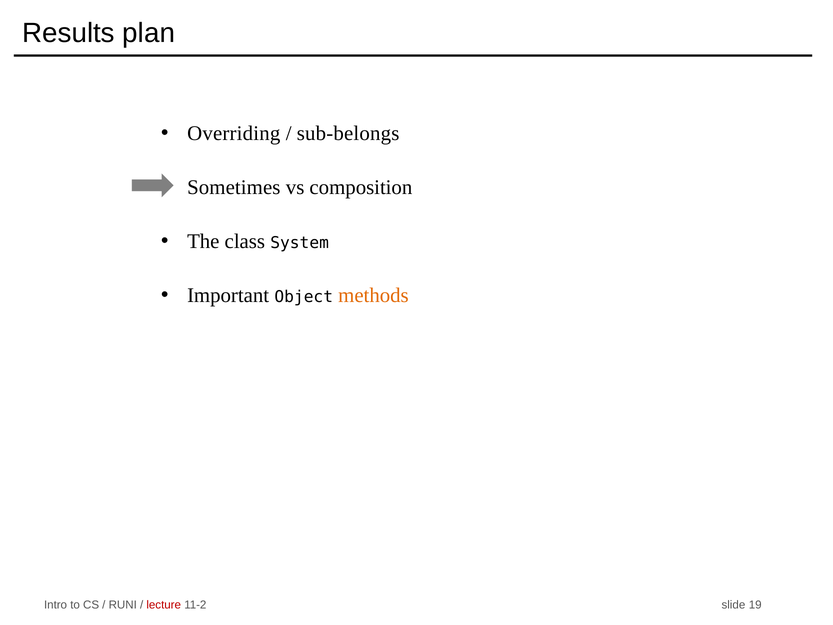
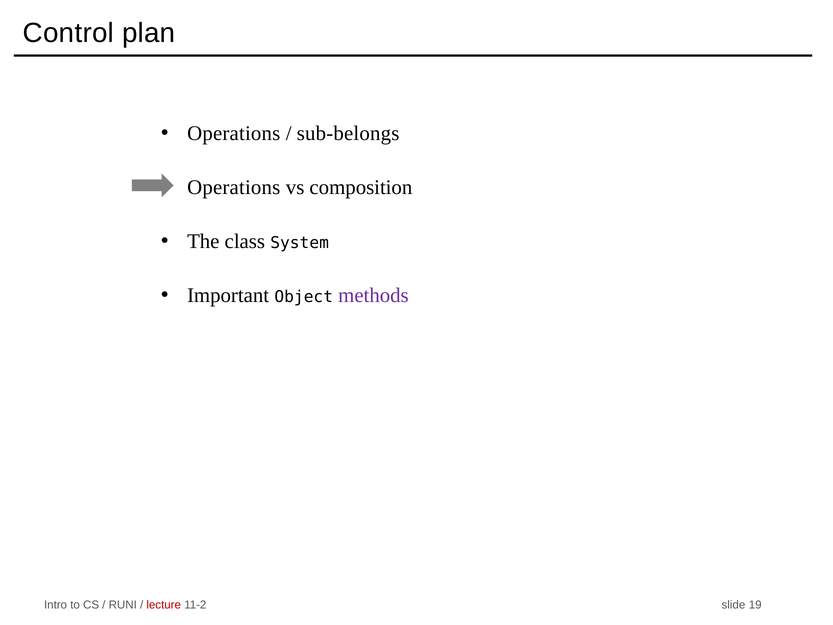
Results: Results -> Control
Overriding at (234, 133): Overriding -> Operations
Sometimes at (234, 187): Sometimes -> Operations
methods colour: orange -> purple
